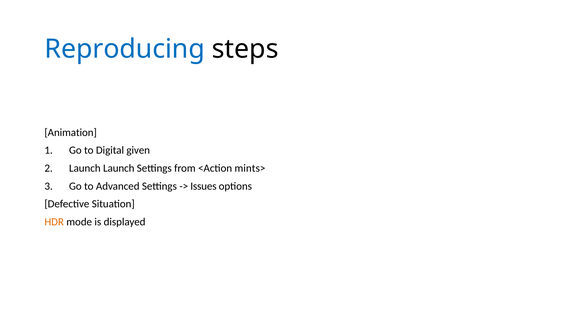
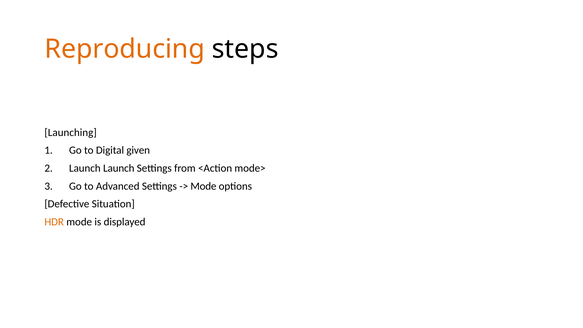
Reproducing colour: blue -> orange
Animation: Animation -> Launching
mints>: mints> -> mode>
Issues at (203, 186): Issues -> Mode
